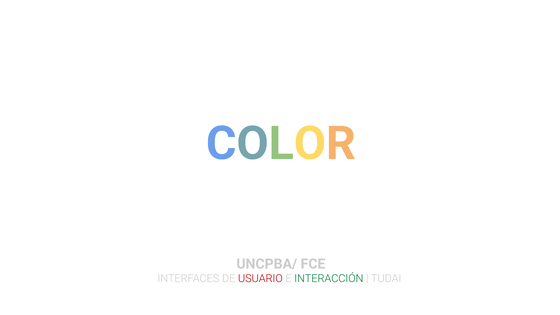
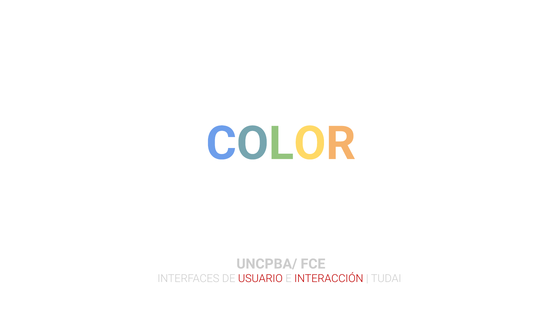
INTERACCIÓN colour: green -> red
